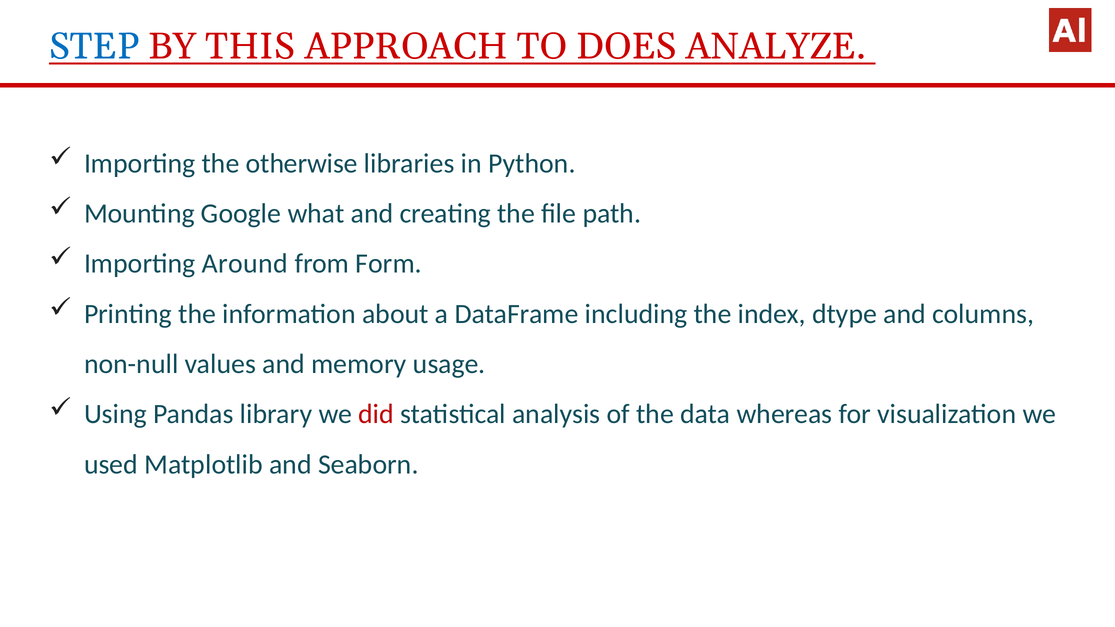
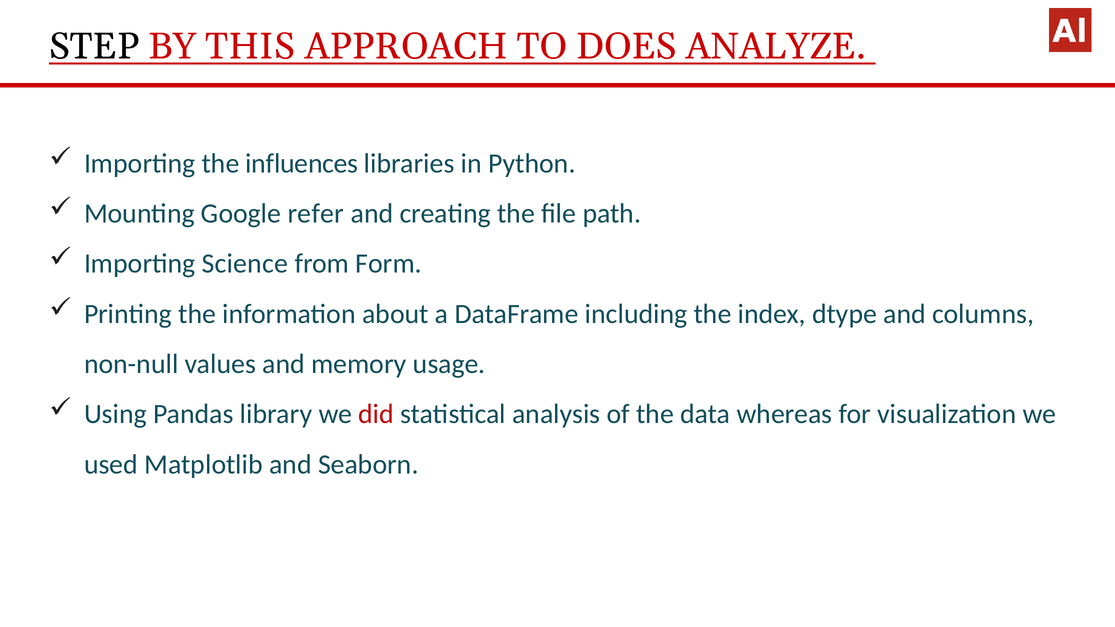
STEP colour: blue -> black
otherwise: otherwise -> influences
what: what -> refer
Around: Around -> Science
